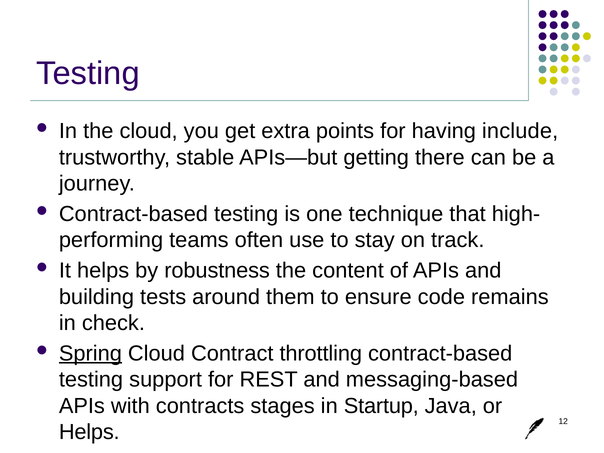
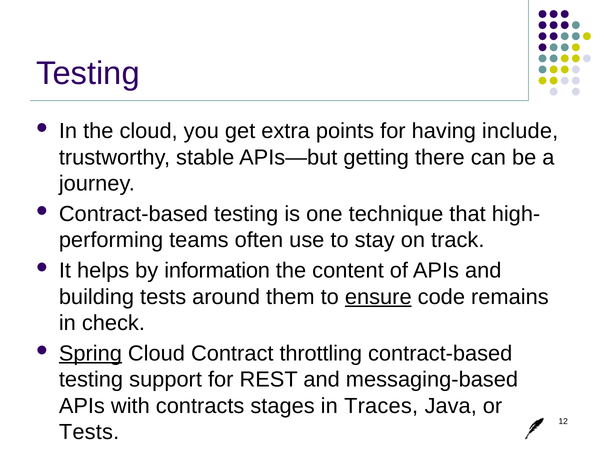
robustness: robustness -> information
ensure underline: none -> present
Startup: Startup -> Traces
Helps at (89, 432): Helps -> Tests
